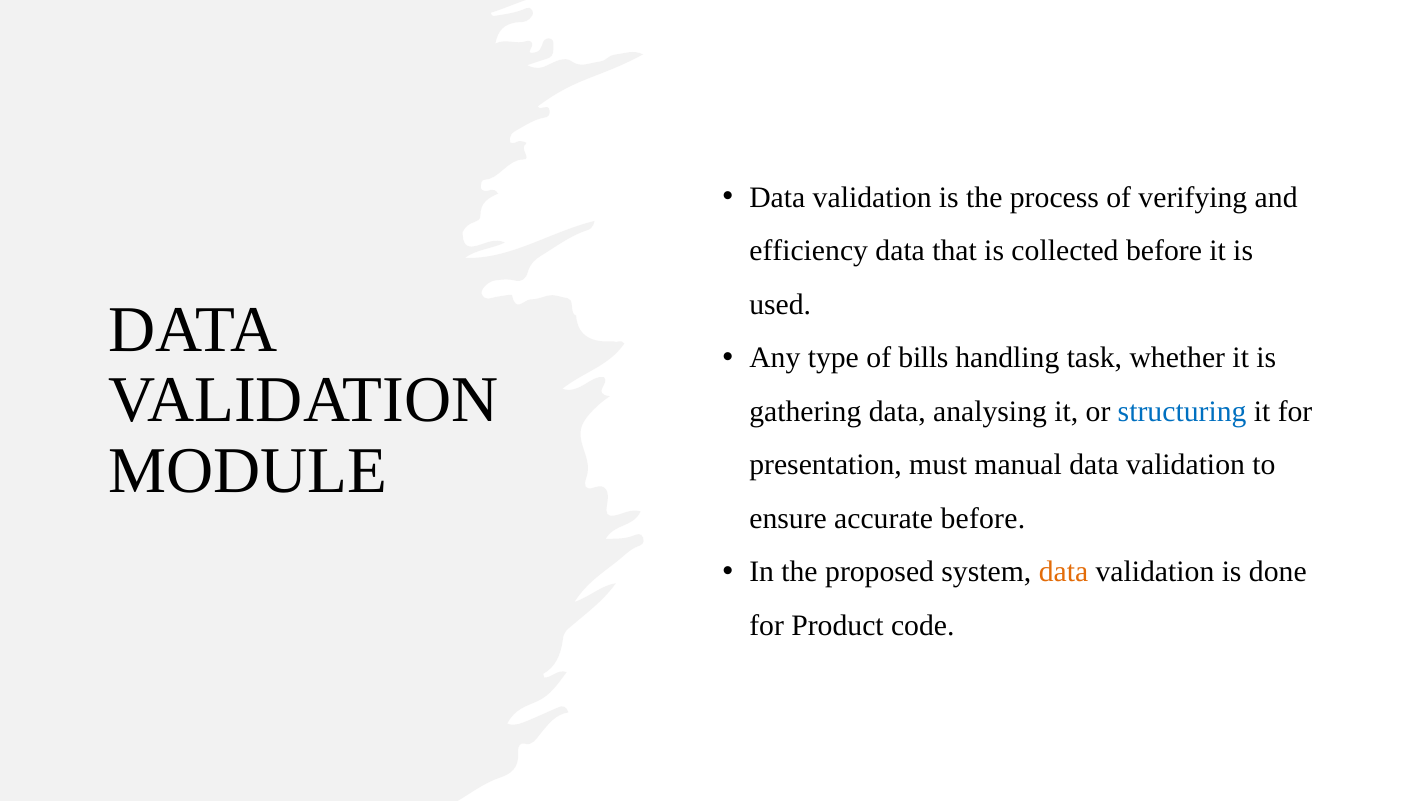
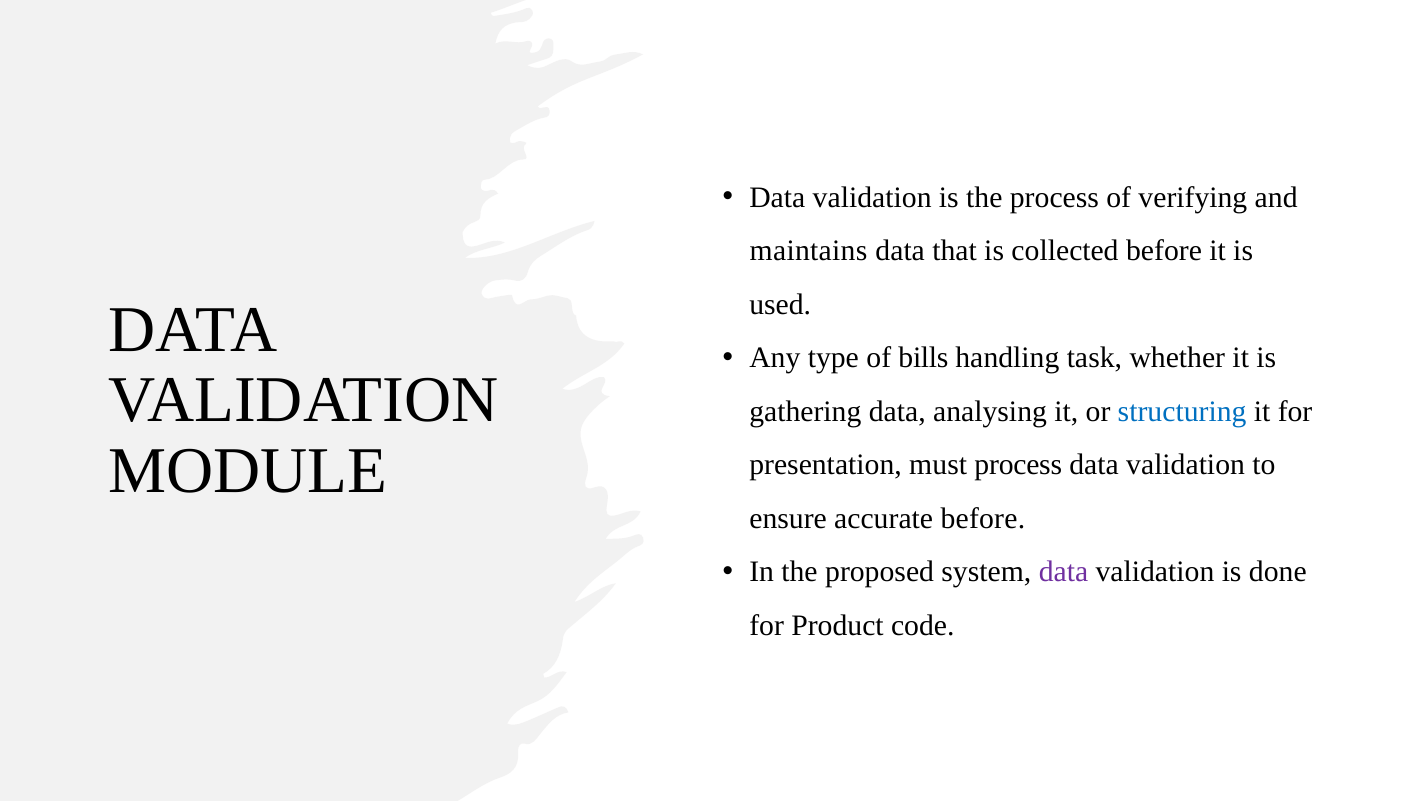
efficiency: efficiency -> maintains
must manual: manual -> process
data at (1064, 572) colour: orange -> purple
